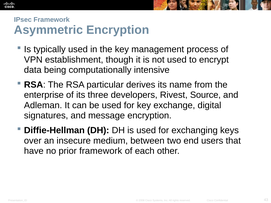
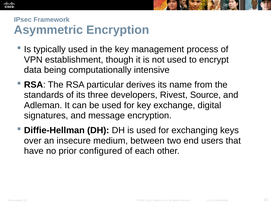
enterprise: enterprise -> standards
prior framework: framework -> configured
